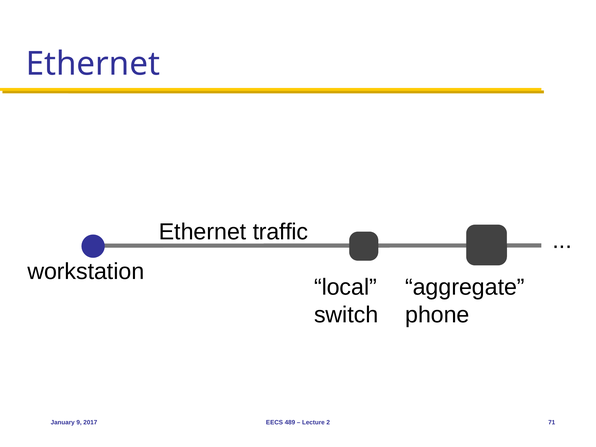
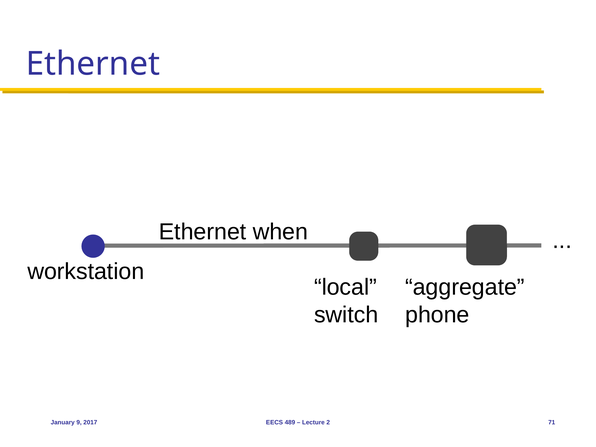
traffic: traffic -> when
